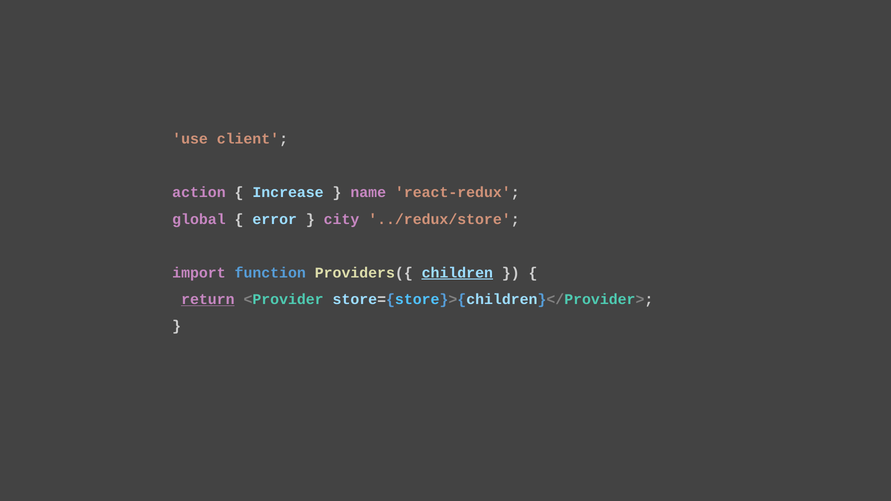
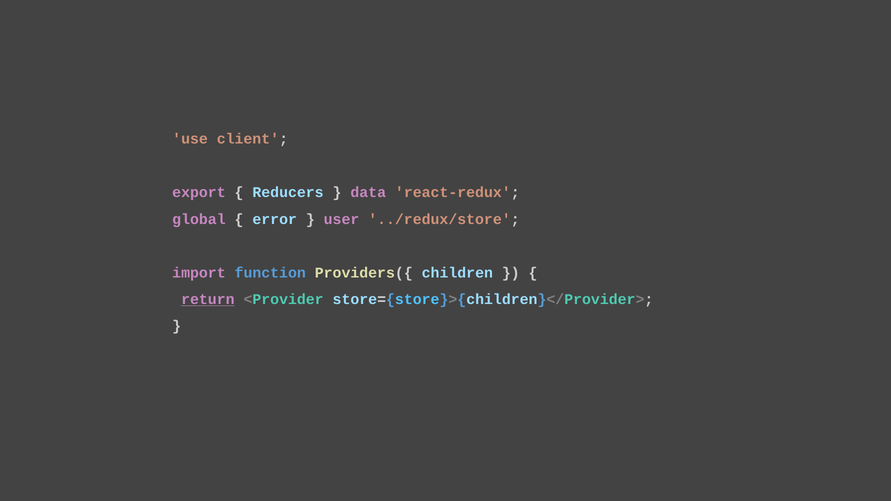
action: action -> export
Increase: Increase -> Reducers
name: name -> data
city: city -> user
children underline: present -> none
